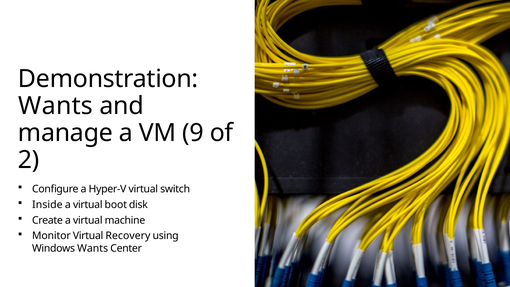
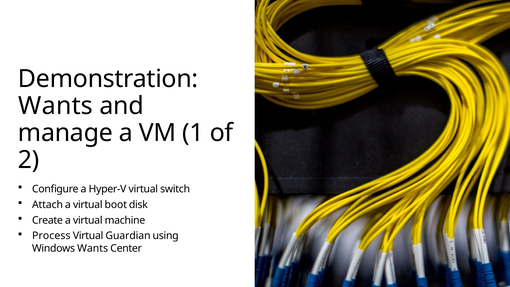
9: 9 -> 1
Inside: Inside -> Attach
Monitor: Monitor -> Process
Recovery: Recovery -> Guardian
